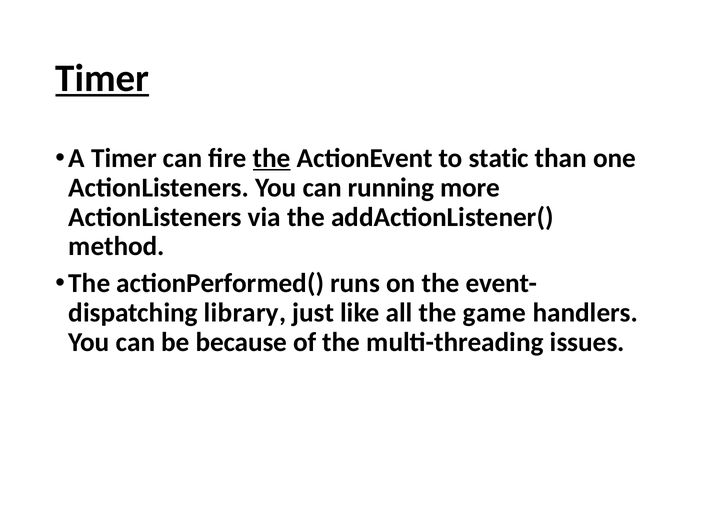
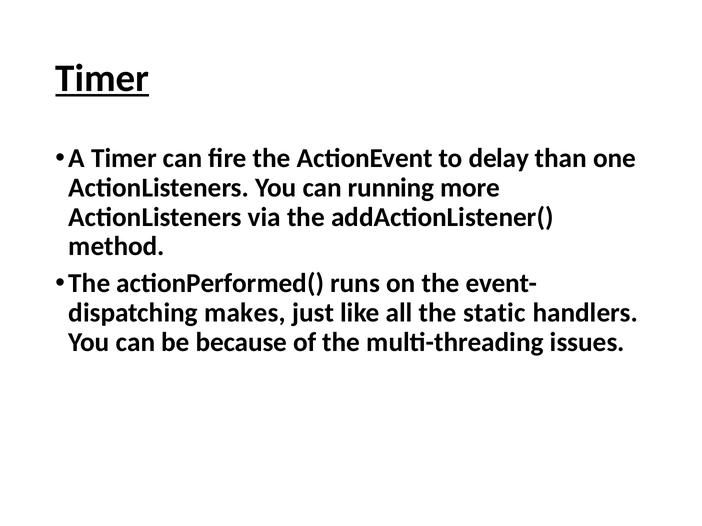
the at (272, 158) underline: present -> none
static: static -> delay
library: library -> makes
game: game -> static
